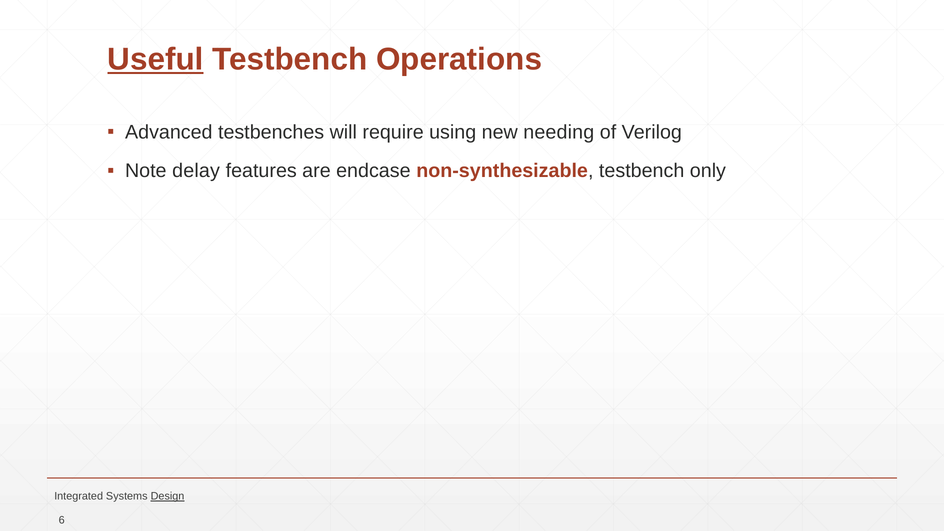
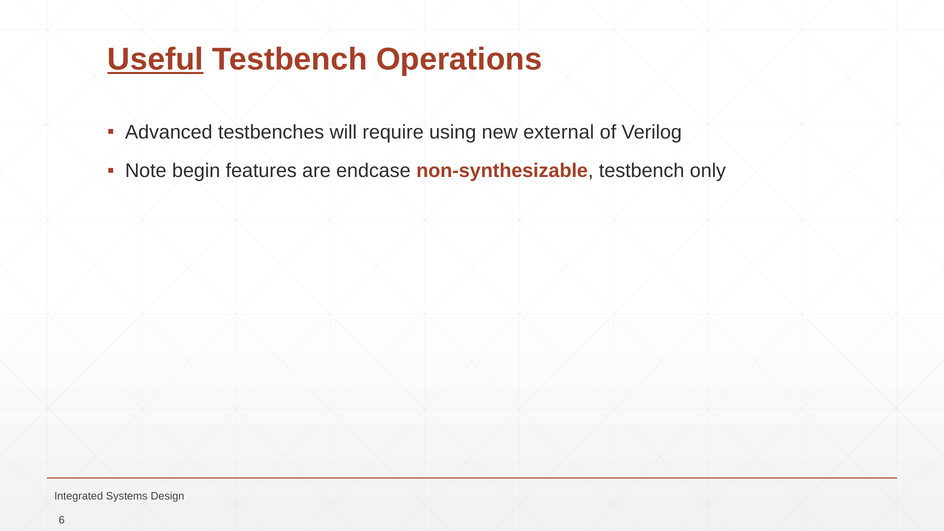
needing: needing -> external
delay: delay -> begin
Design underline: present -> none
